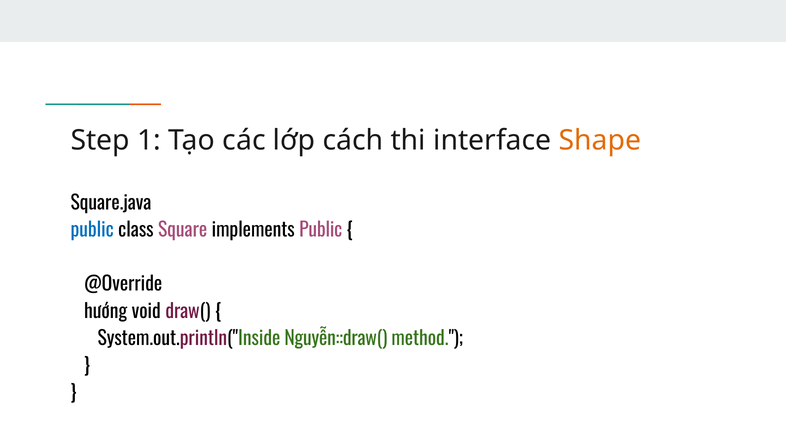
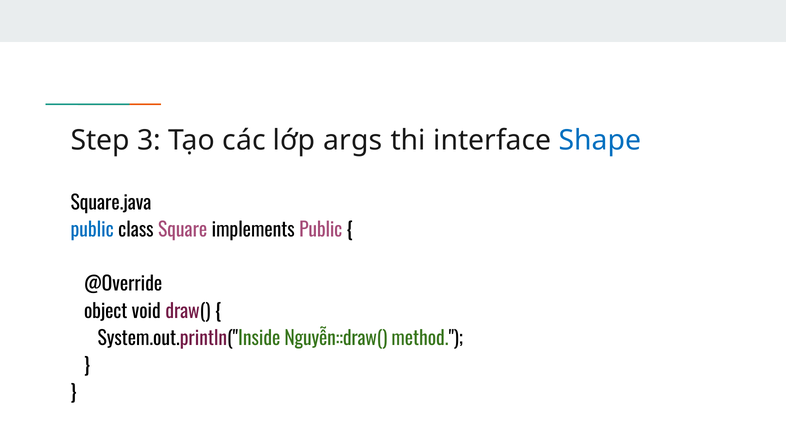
1: 1 -> 3
cách: cách -> args
Shape colour: orange -> blue
hướng: hướng -> object
